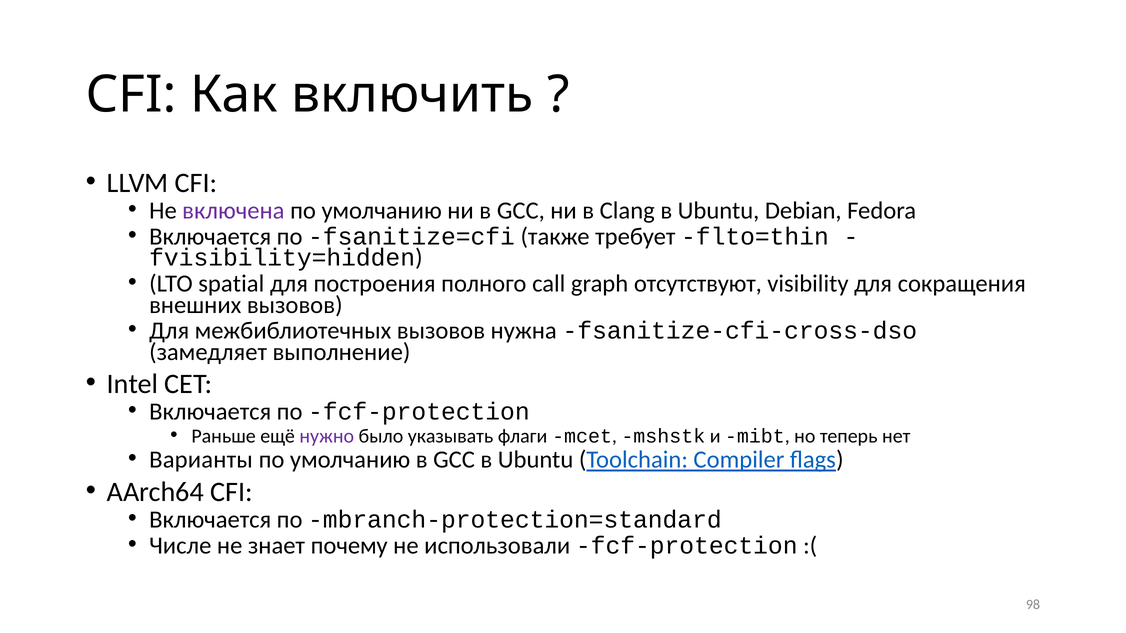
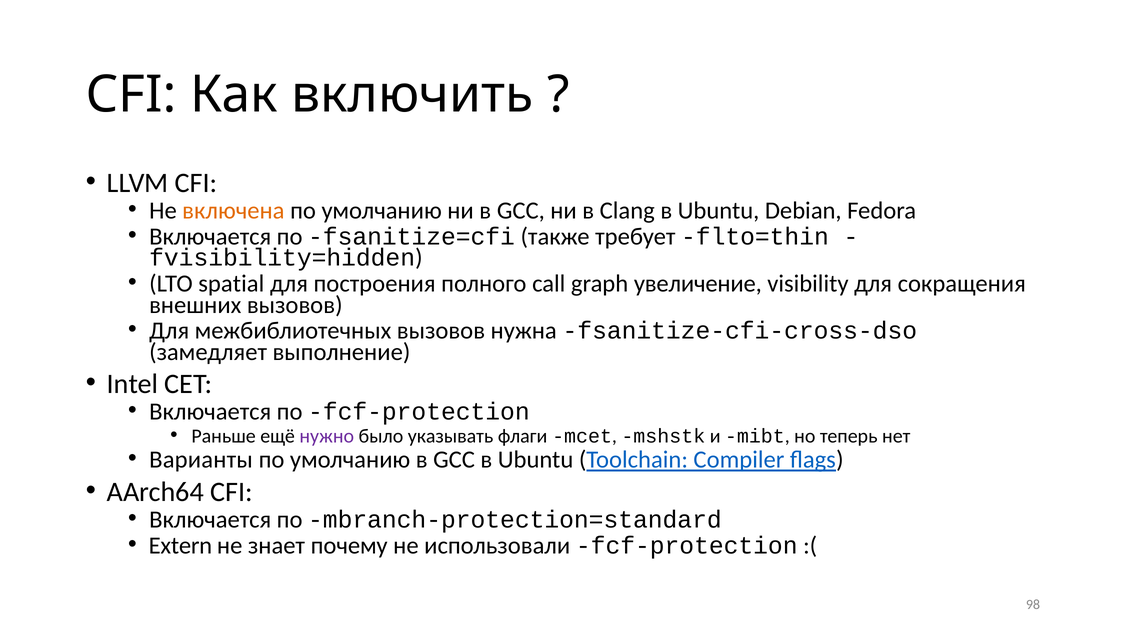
включена colour: purple -> orange
отсутствуют: отсутствуют -> увеличение
Числе: Числе -> Extern
